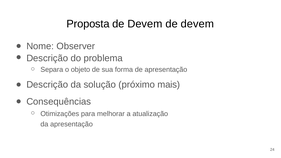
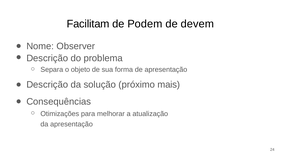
Proposta: Proposta -> Facilitam
Devem at (145, 24): Devem -> Podem
